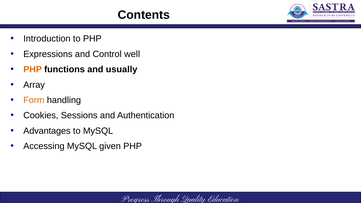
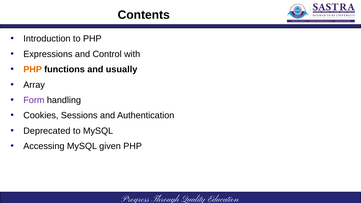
well: well -> with
Form colour: orange -> purple
Advantages: Advantages -> Deprecated
